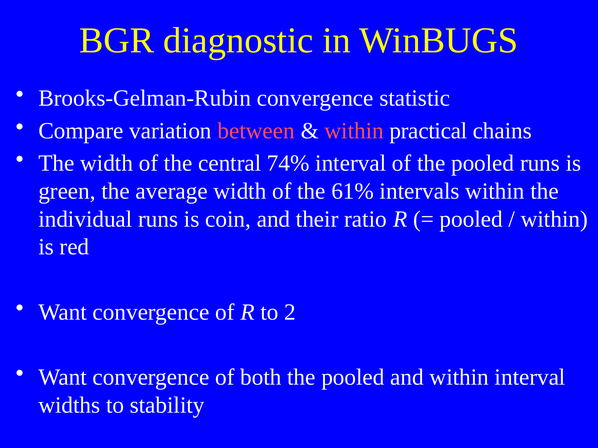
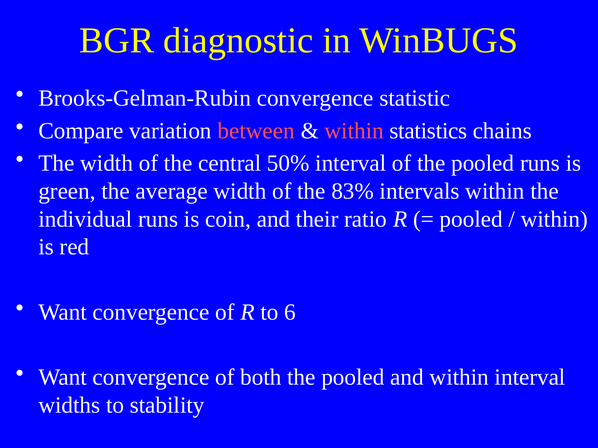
practical: practical -> statistics
74%: 74% -> 50%
61%: 61% -> 83%
2: 2 -> 6
